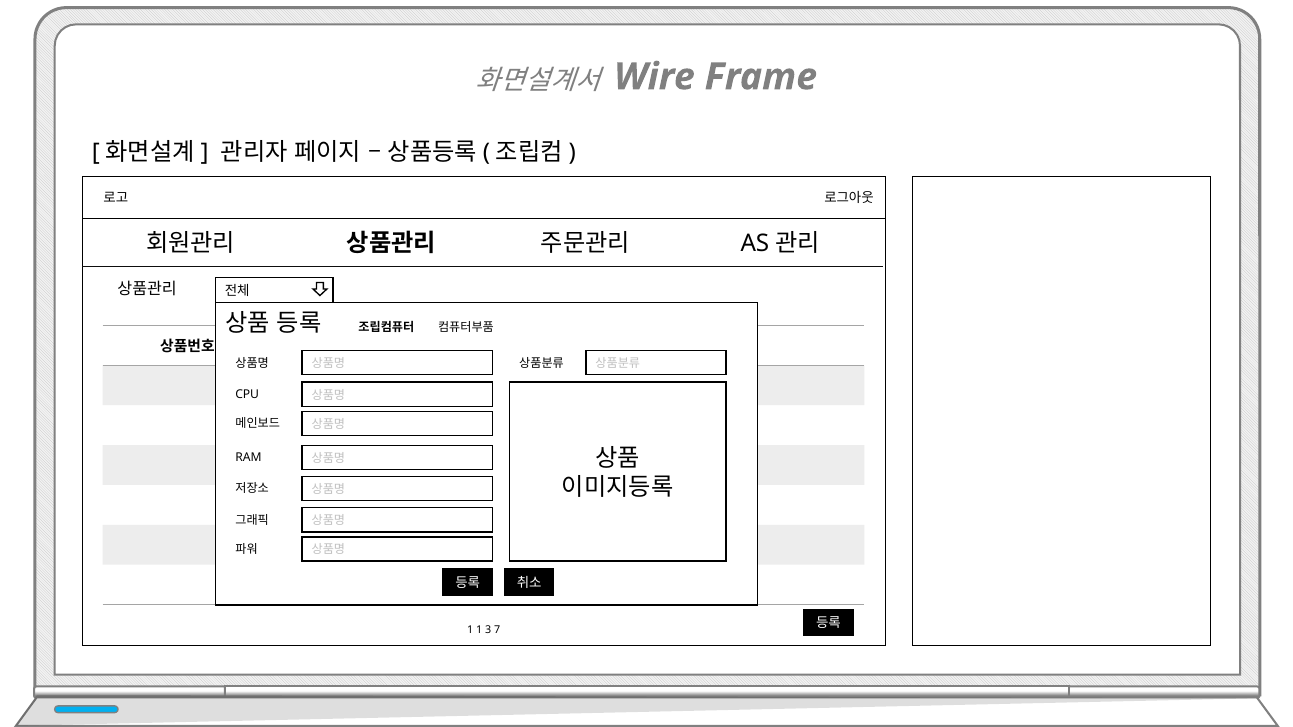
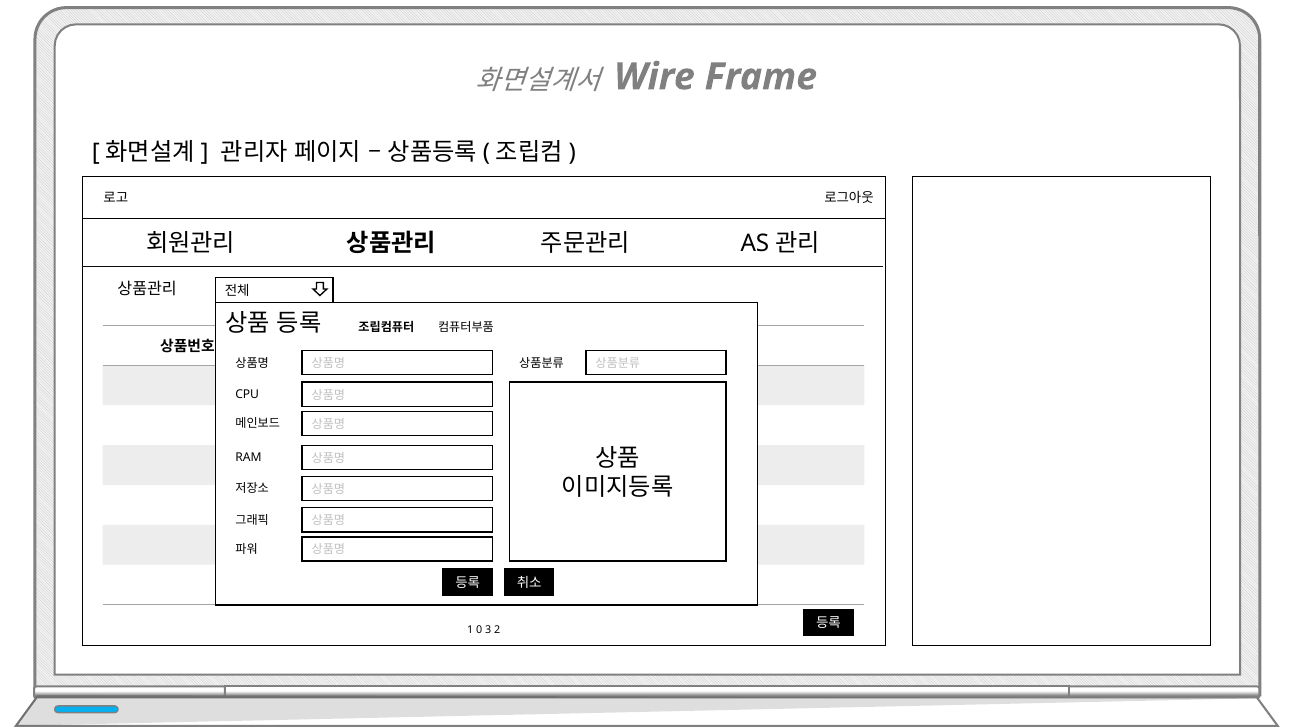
1 1: 1 -> 0
7: 7 -> 2
